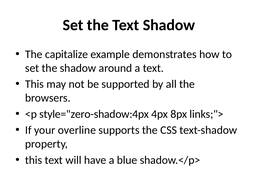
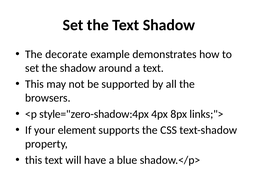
capitalize: capitalize -> decorate
overline: overline -> element
